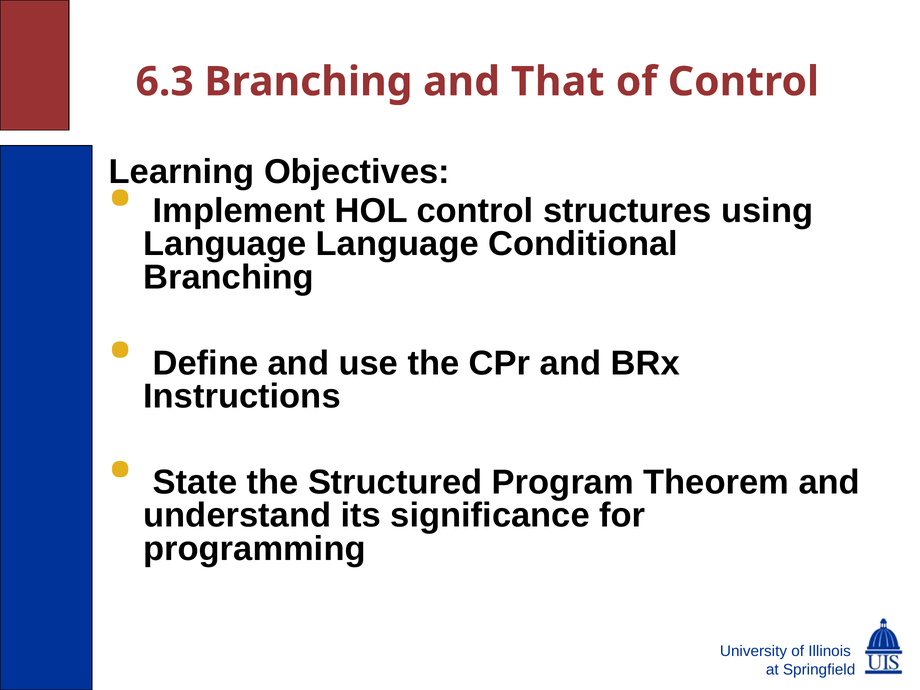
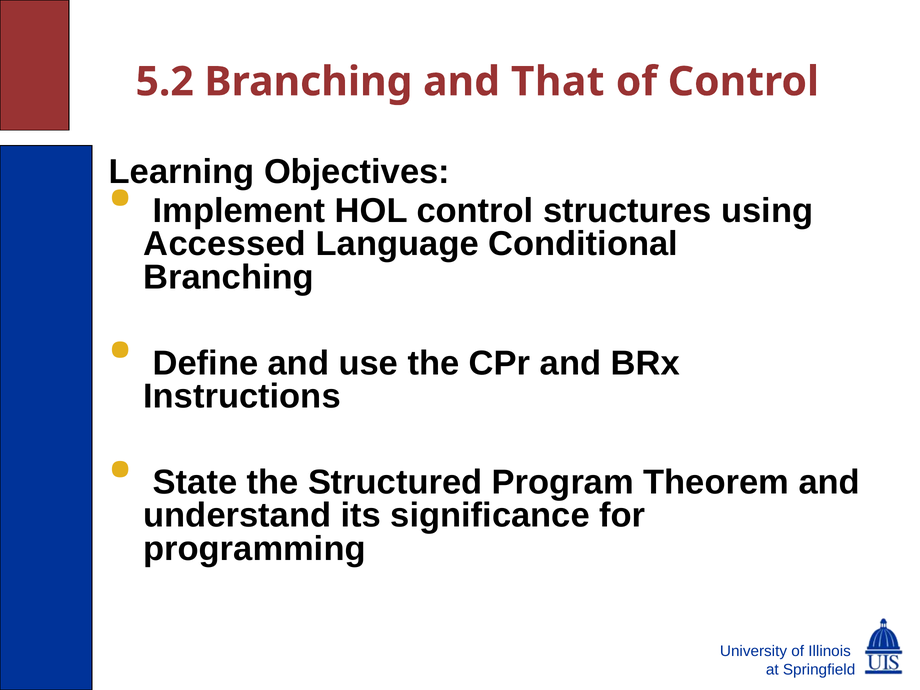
6.3: 6.3 -> 5.2
Language at (225, 244): Language -> Accessed
